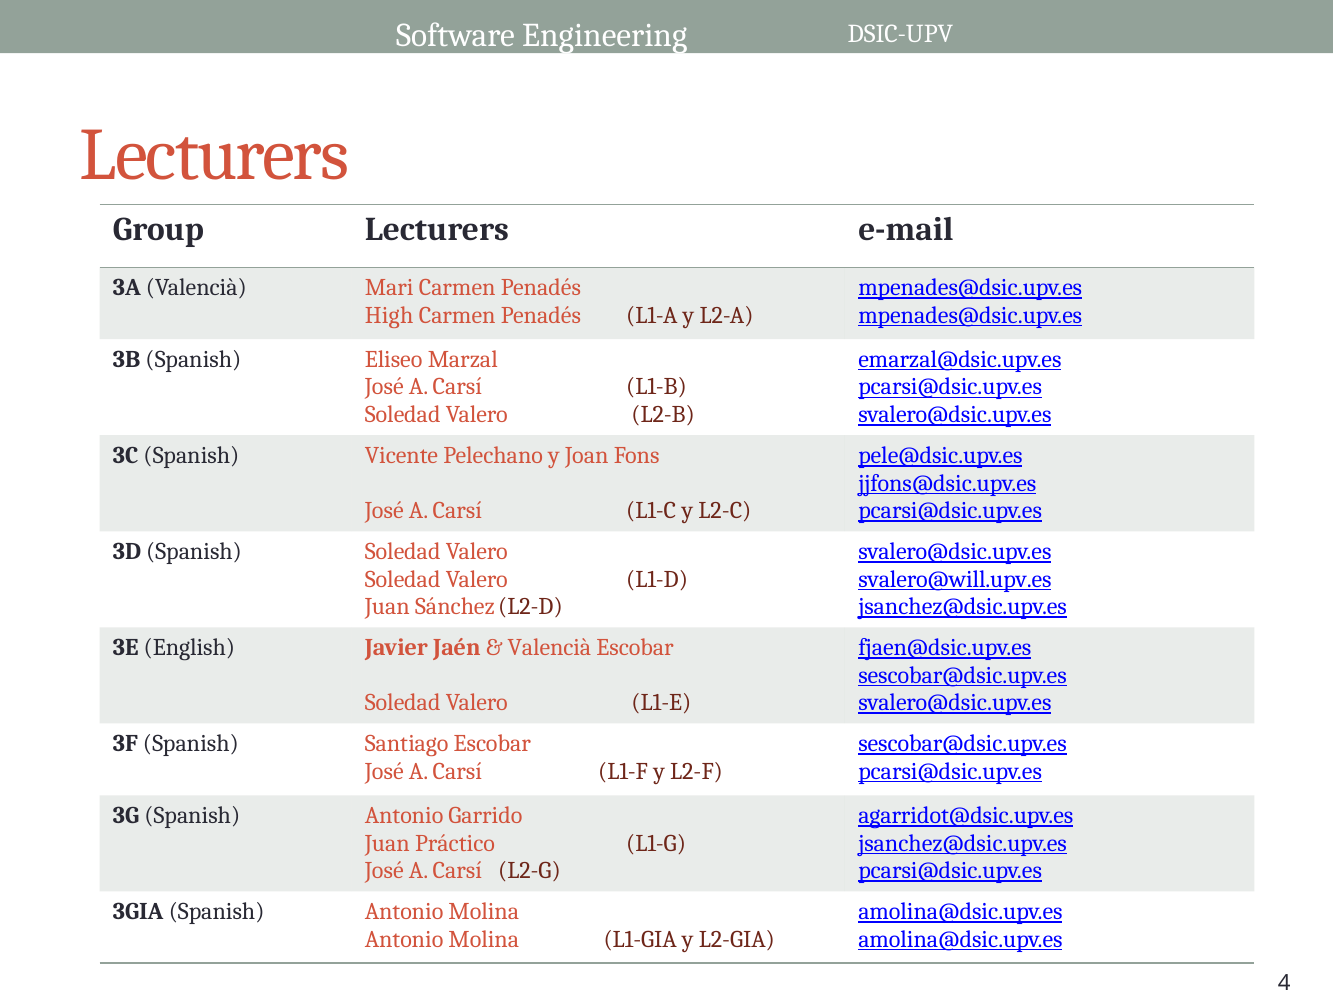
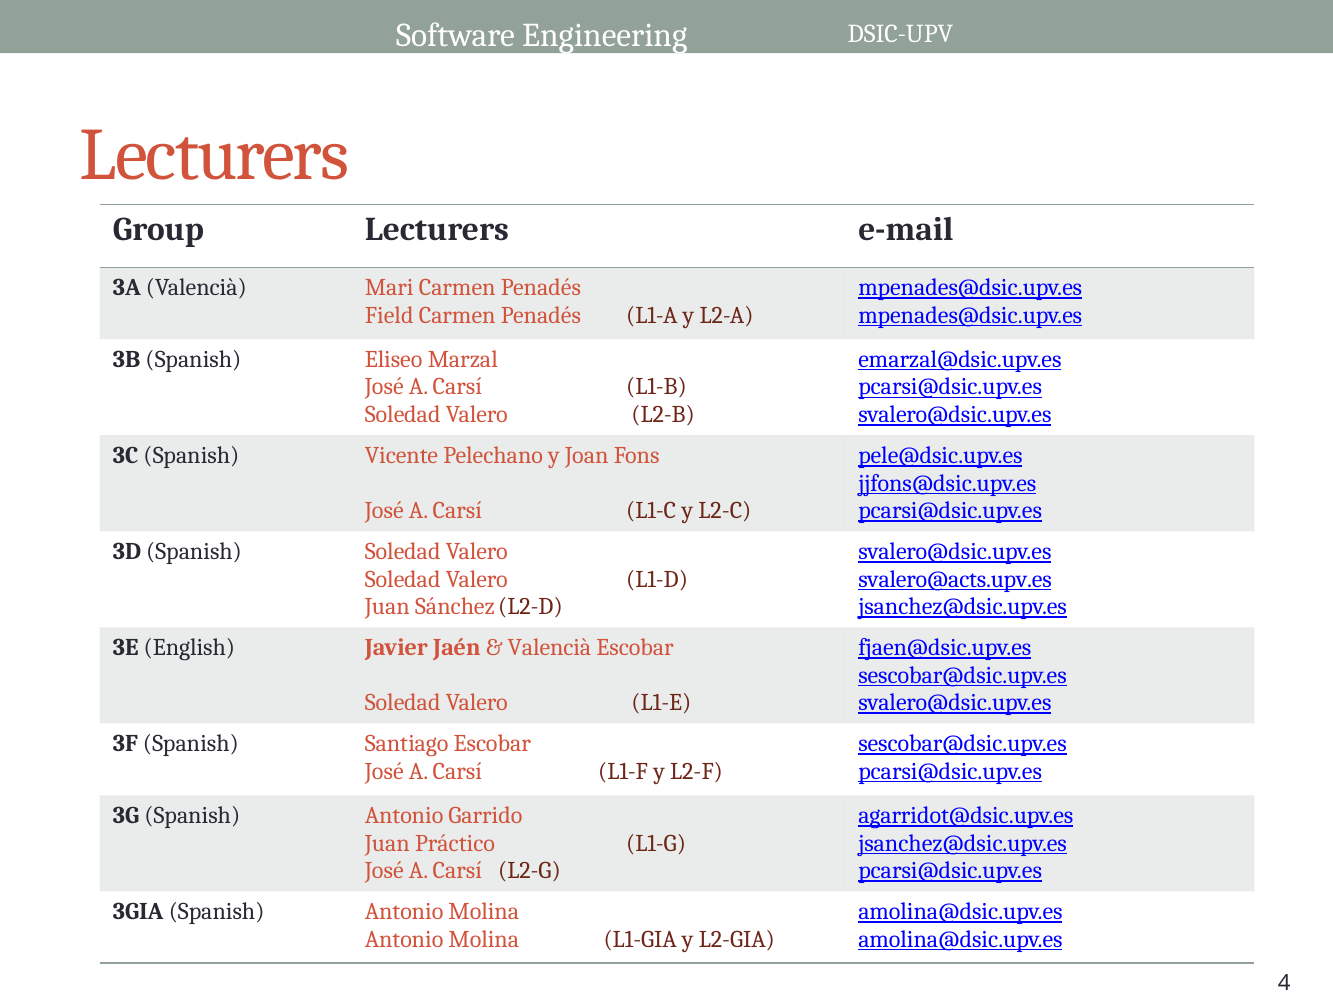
High: High -> Field
svalero@will.upv.es: svalero@will.upv.es -> svalero@acts.upv.es
